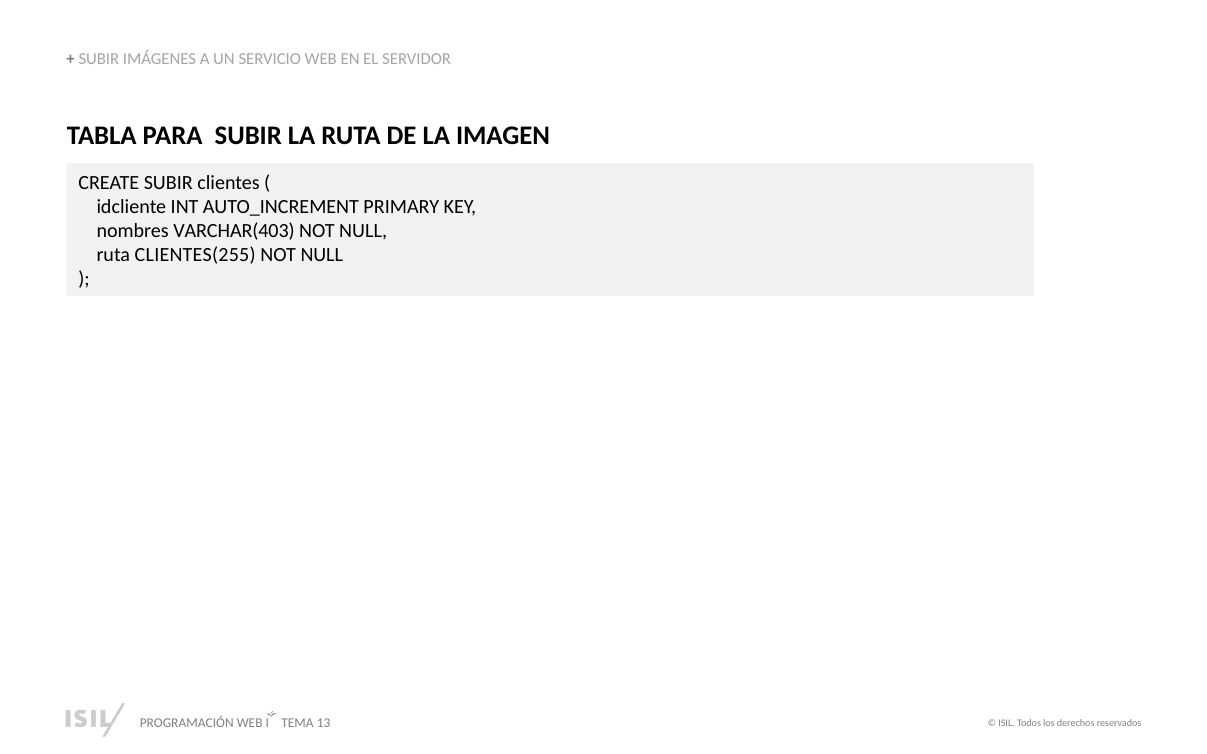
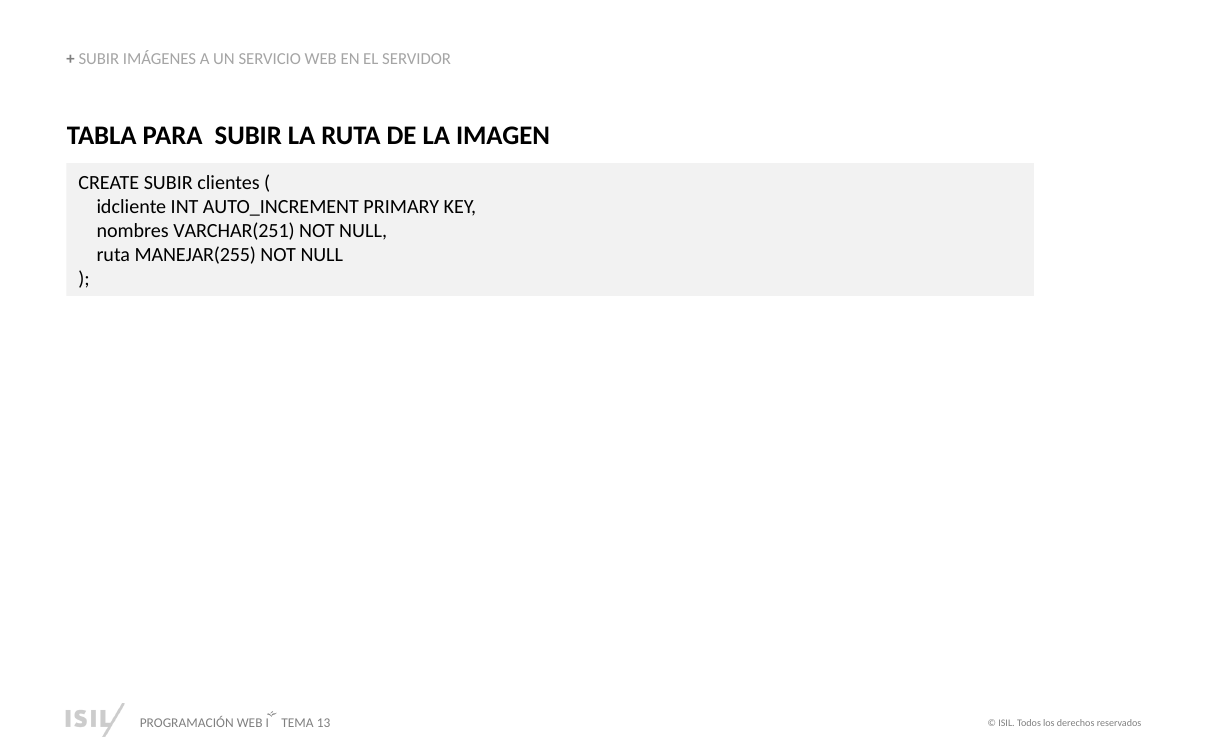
VARCHAR(403: VARCHAR(403 -> VARCHAR(251
CLIENTES(255: CLIENTES(255 -> MANEJAR(255
